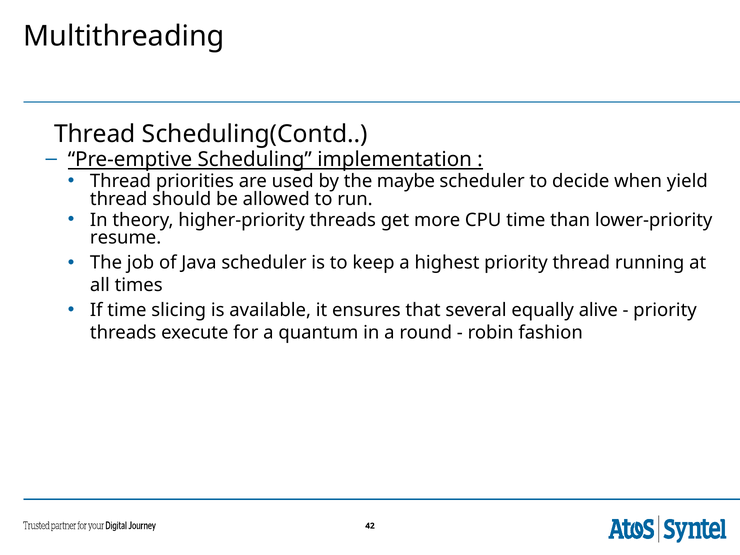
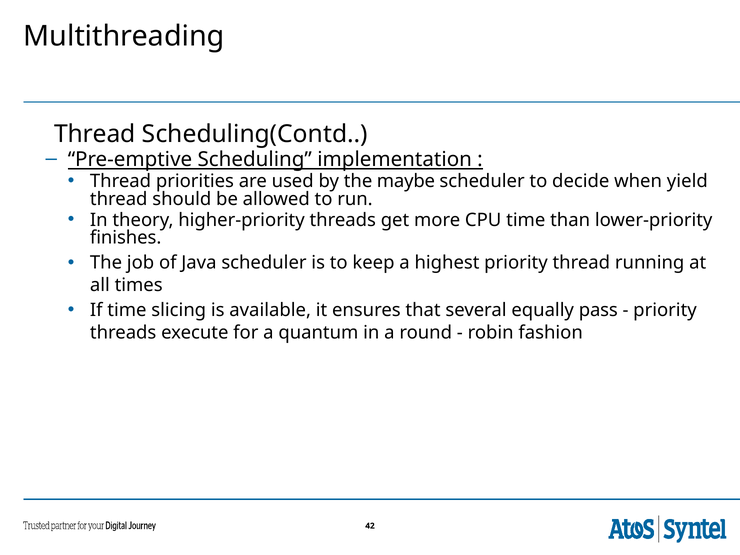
resume: resume -> finishes
alive: alive -> pass
